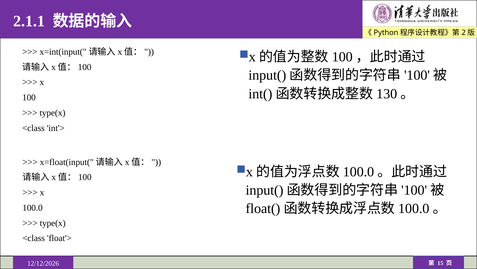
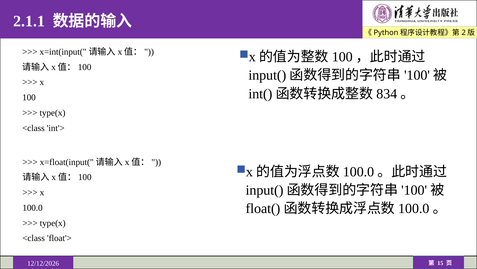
130: 130 -> 834
